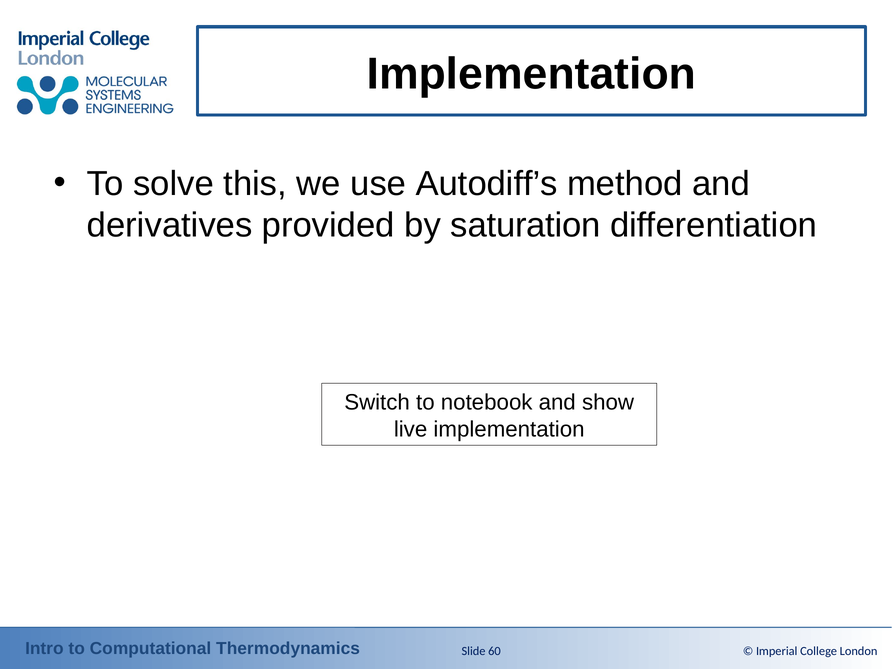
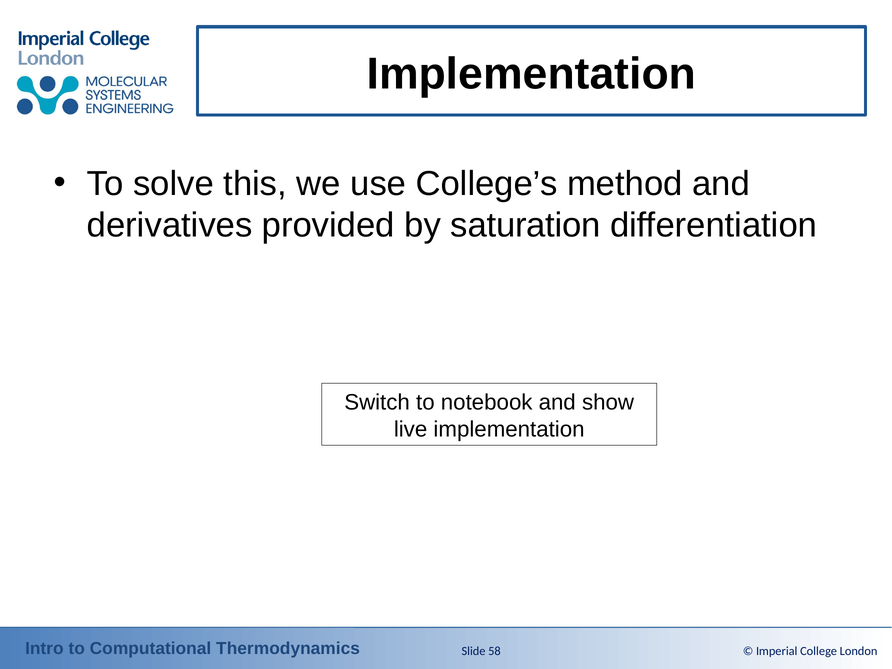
Autodiff’s: Autodiff’s -> College’s
60: 60 -> 58
